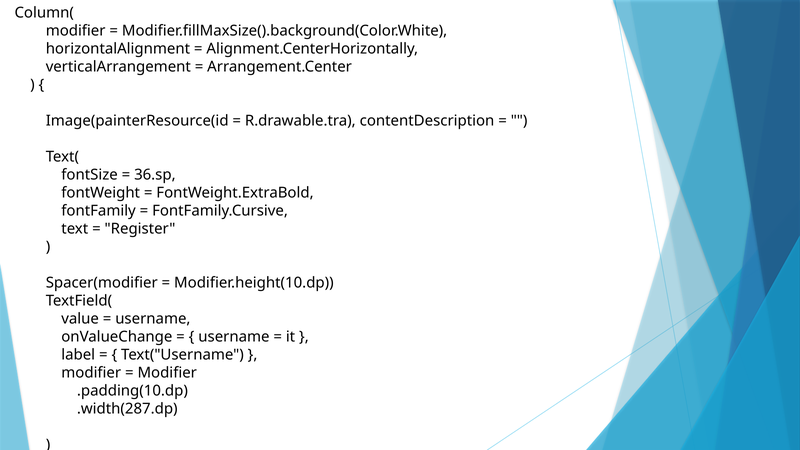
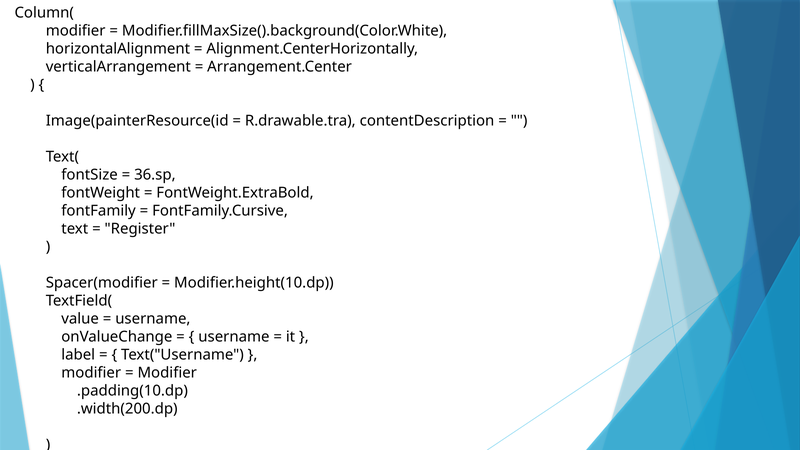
.width(287.dp: .width(287.dp -> .width(200.dp
